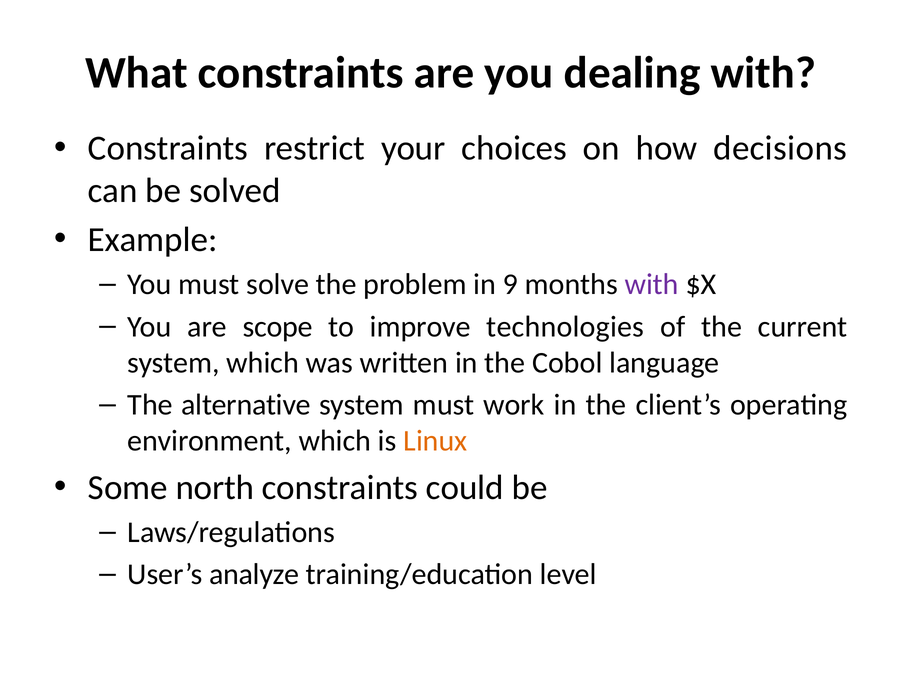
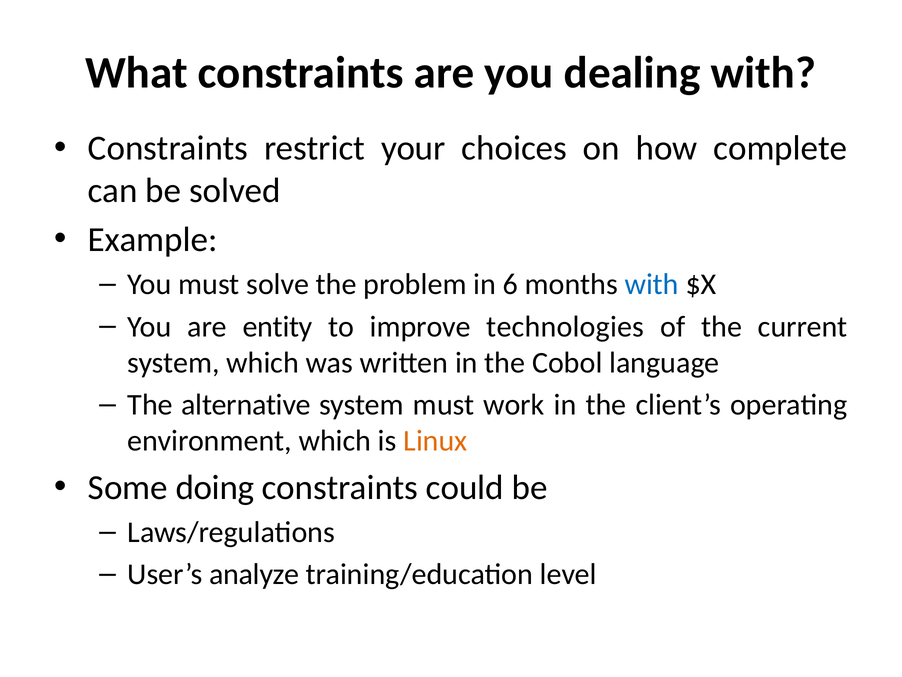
decisions: decisions -> complete
9: 9 -> 6
with at (652, 284) colour: purple -> blue
scope: scope -> entity
north: north -> doing
